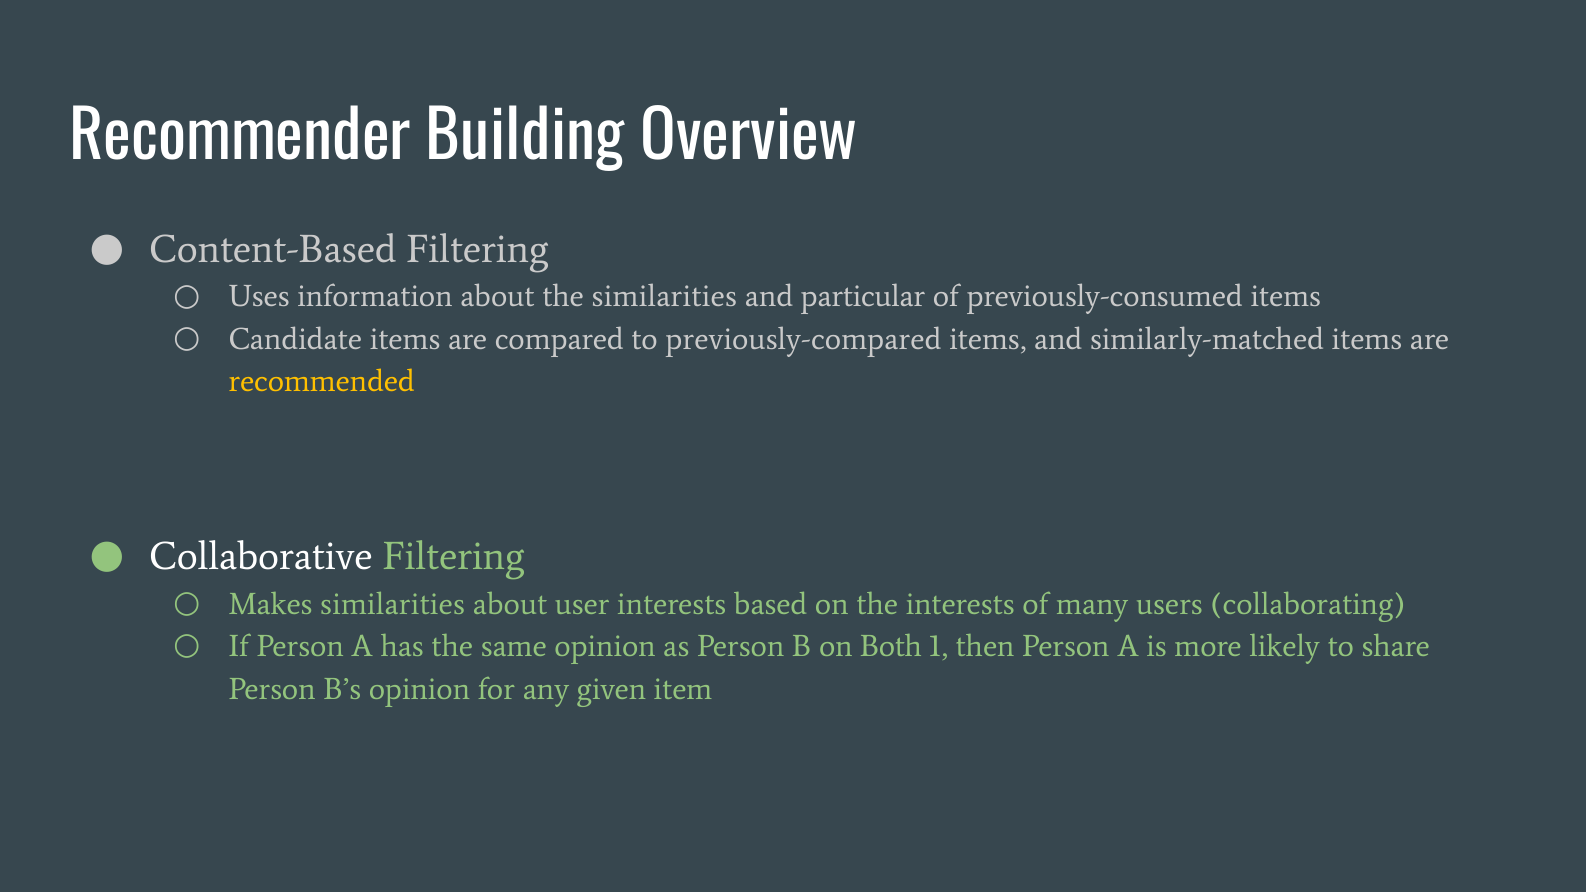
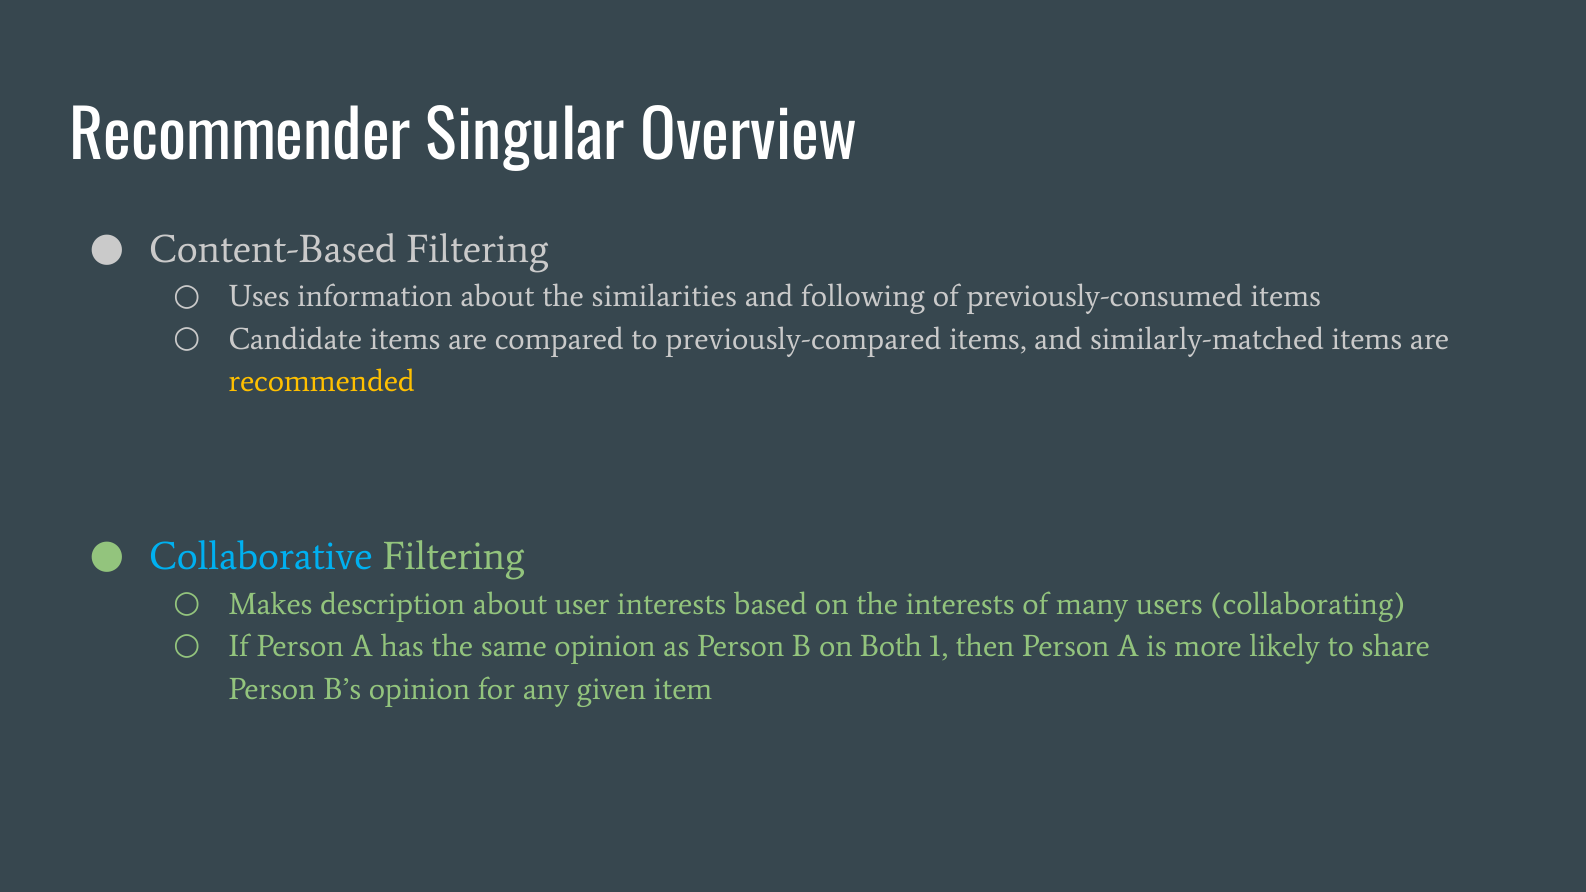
Building: Building -> Singular
particular: particular -> following
Collaborative colour: white -> light blue
Makes similarities: similarities -> description
